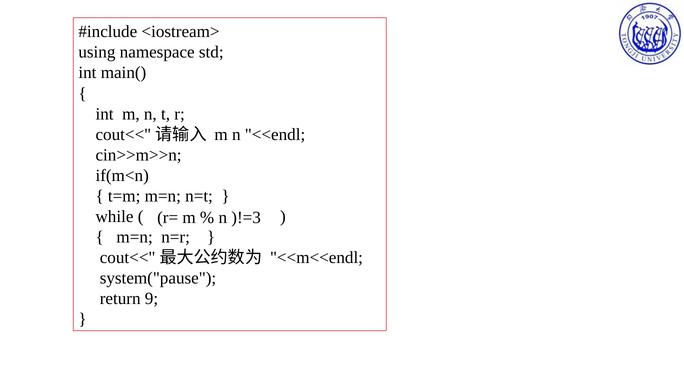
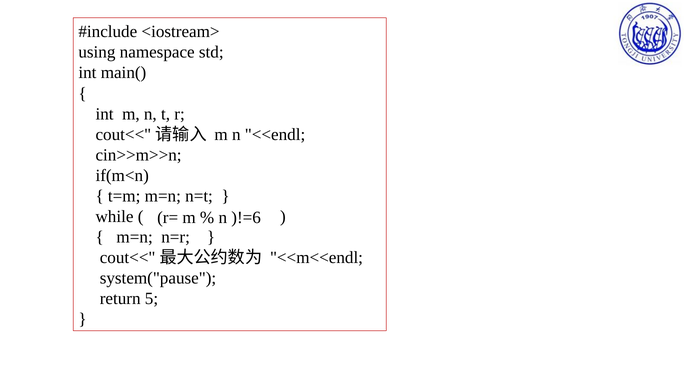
)!=3: )!=3 -> )!=6
9: 9 -> 5
